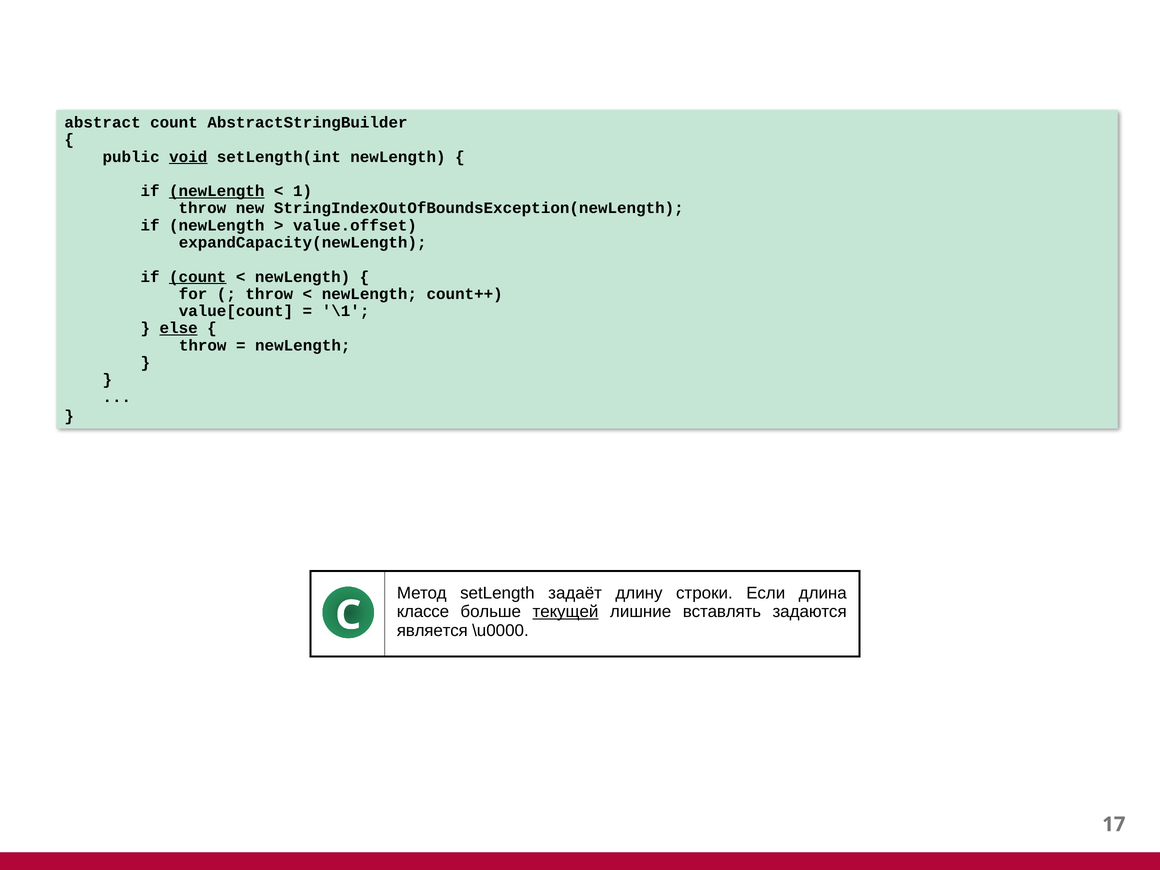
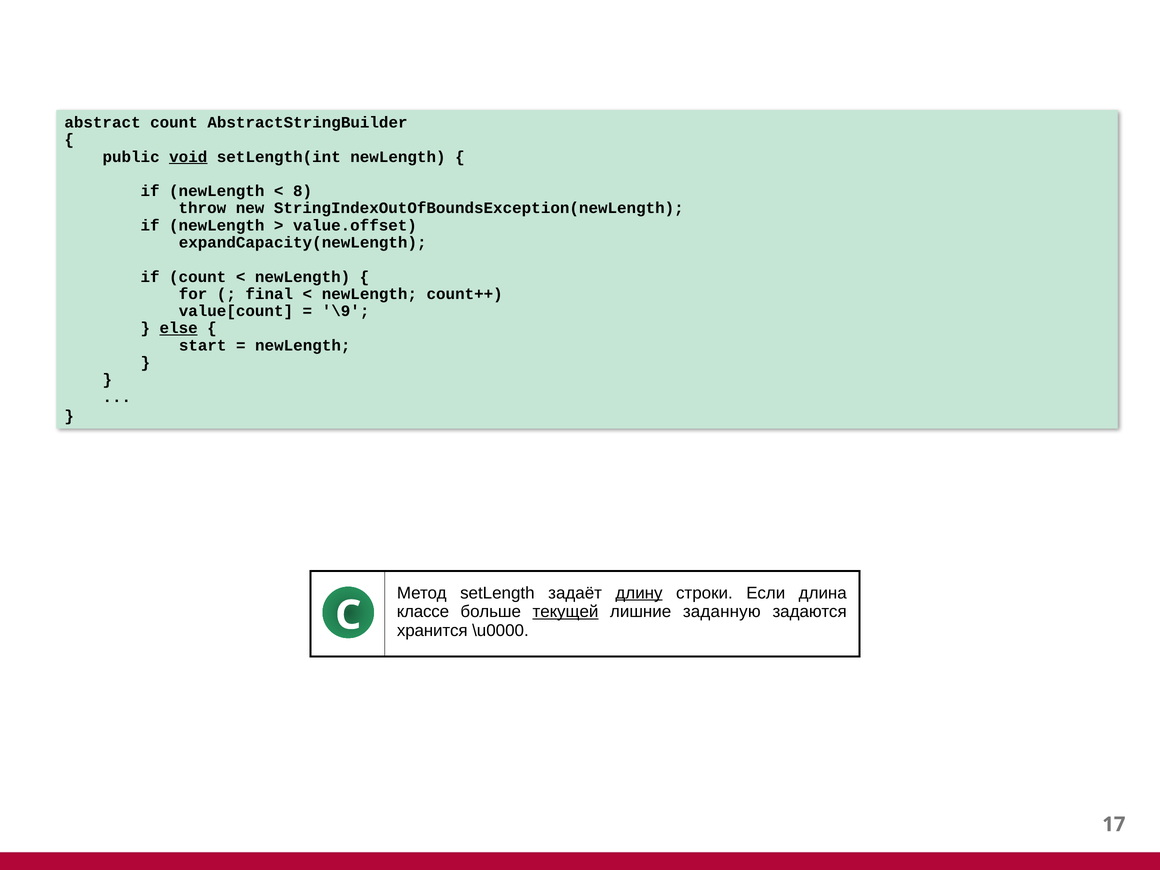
newLength at (217, 191) underline: present -> none
1: 1 -> 8
count at (198, 277) underline: present -> none
throw at (269, 294): throw -> final
\1: \1 -> \9
throw at (203, 345): throw -> start
длину underline: none -> present
вставлять: вставлять -> заданную
является: является -> хранится
